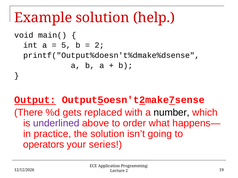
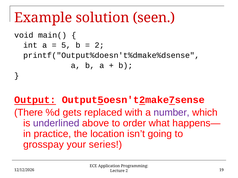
help: help -> seen
number colour: black -> purple
the solution: solution -> location
operators: operators -> grosspay
